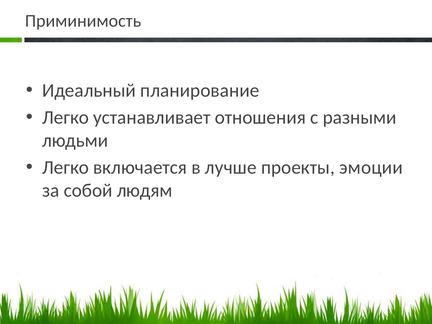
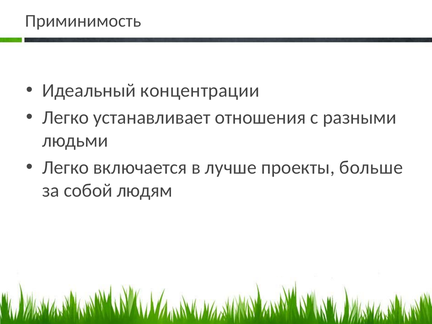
планирование: планирование -> концентрации
эмоции: эмоции -> больше
